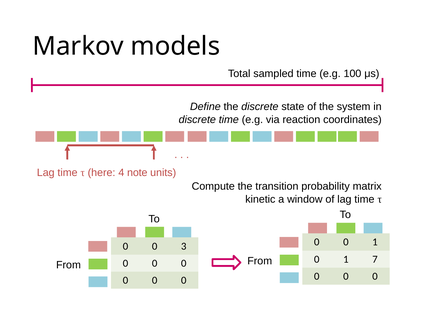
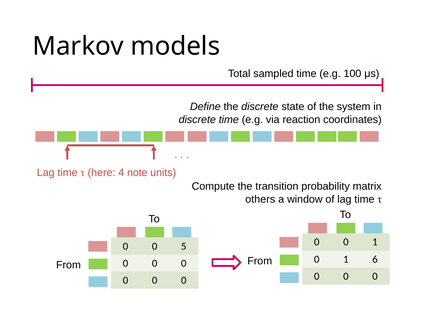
kinetic: kinetic -> others
3: 3 -> 5
7: 7 -> 6
